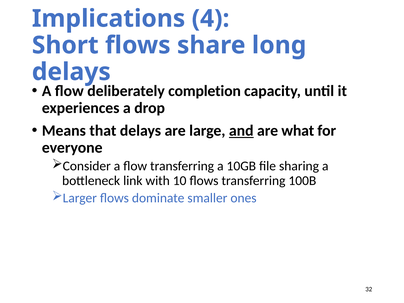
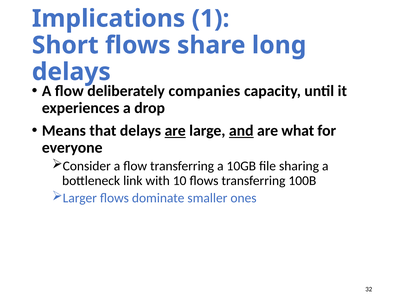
4: 4 -> 1
completion: completion -> companies
are at (175, 131) underline: none -> present
